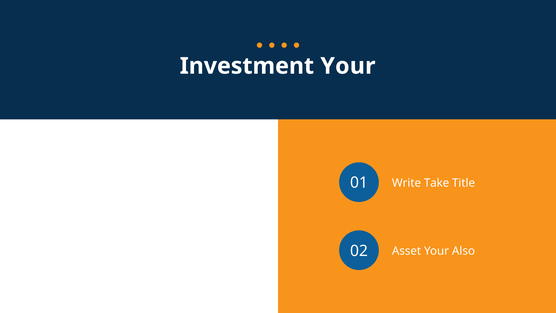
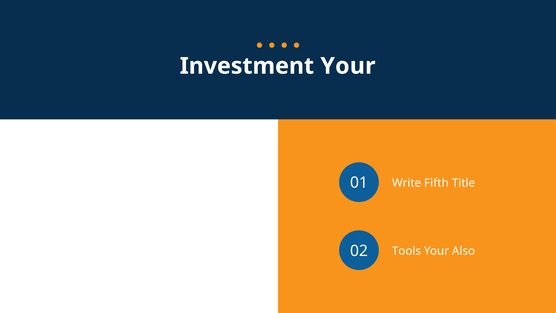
Take: Take -> Fifth
Asset: Asset -> Tools
